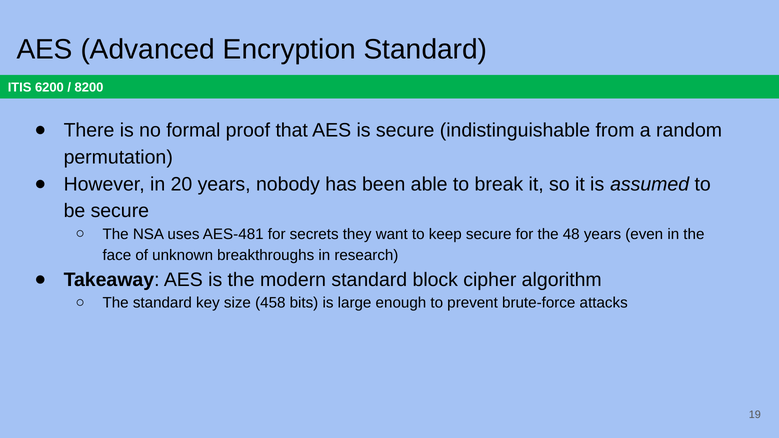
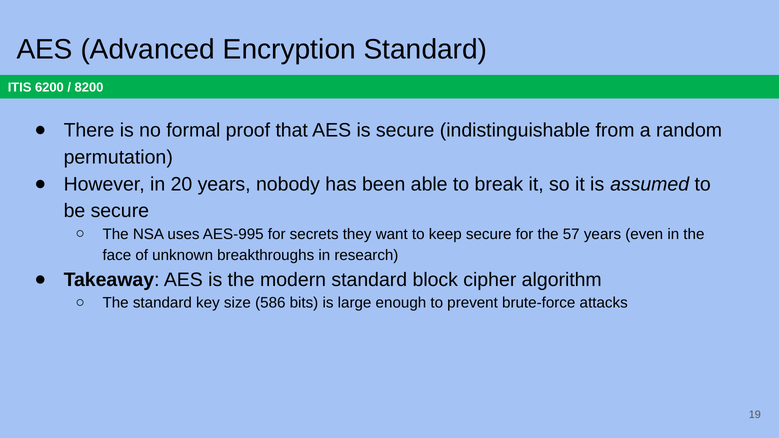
AES-481: AES-481 -> AES-995
48: 48 -> 57
458: 458 -> 586
